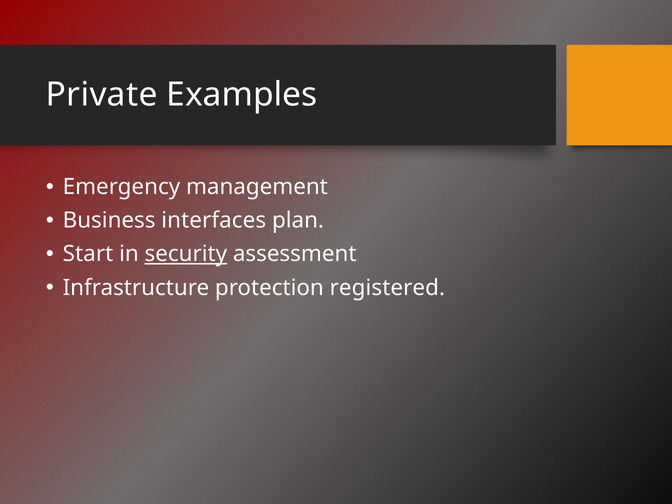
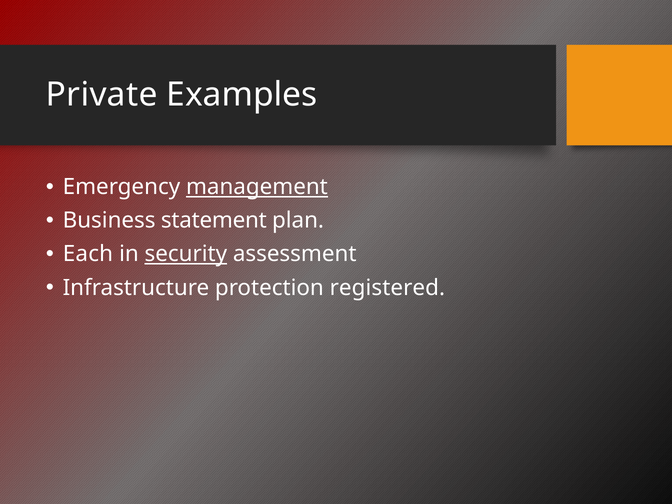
management underline: none -> present
interfaces: interfaces -> statement
Start: Start -> Each
